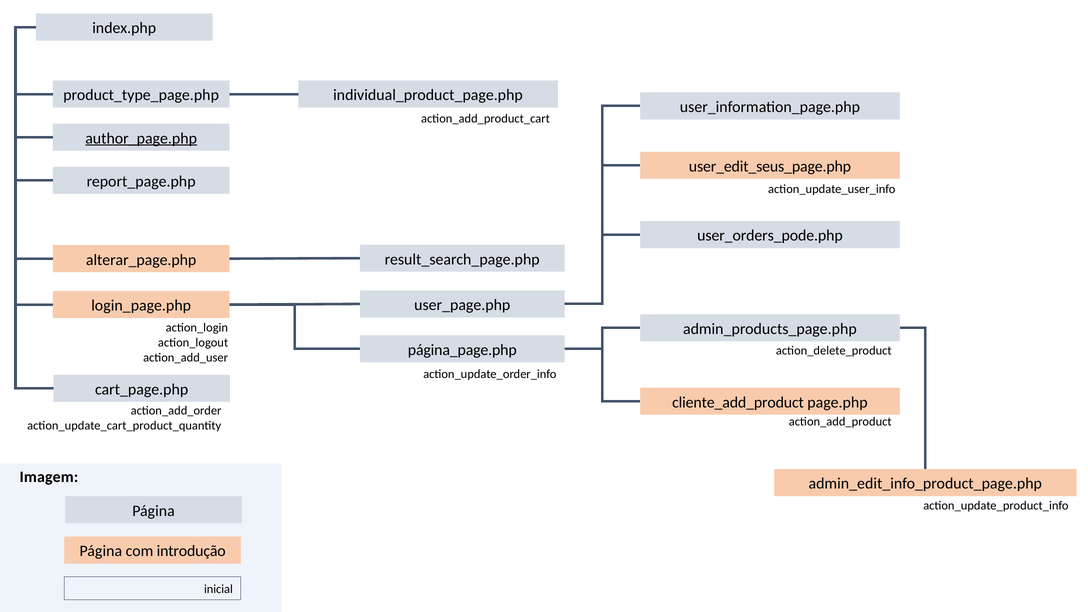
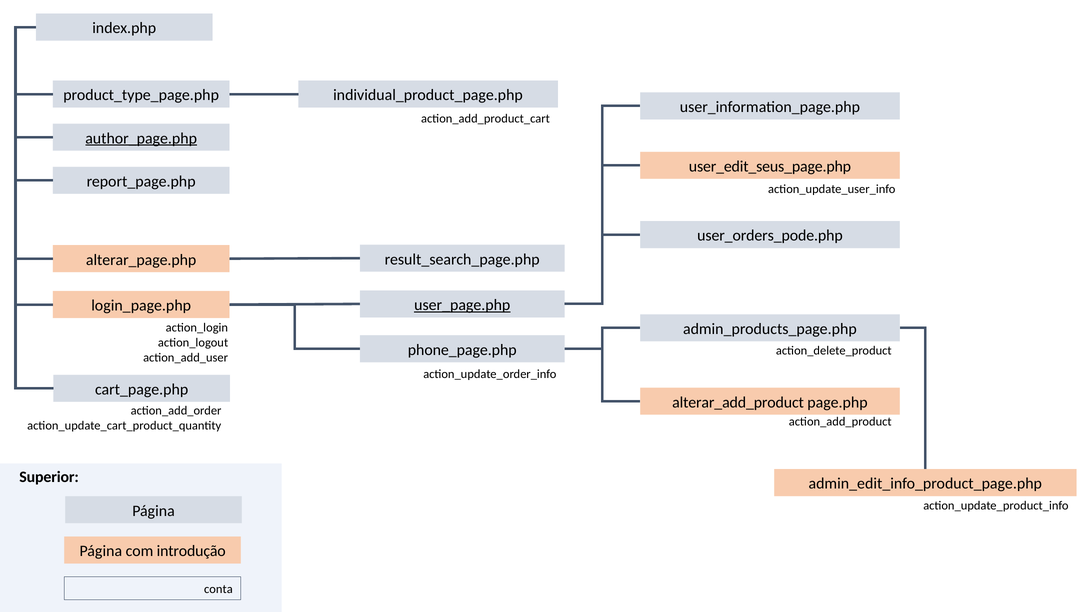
user_page.php underline: none -> present
página_page.php: página_page.php -> phone_page.php
cliente_add_product: cliente_add_product -> alterar_add_product
Imagem: Imagem -> Superior
inicial: inicial -> conta
